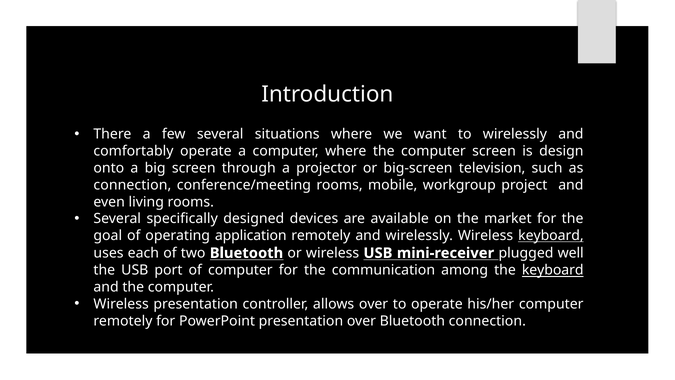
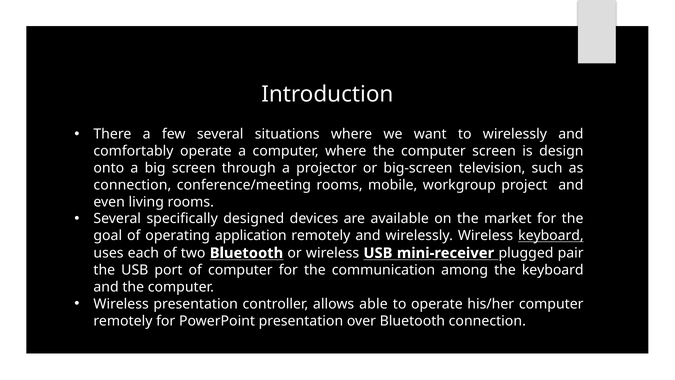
well: well -> pair
keyboard at (553, 270) underline: present -> none
allows over: over -> able
